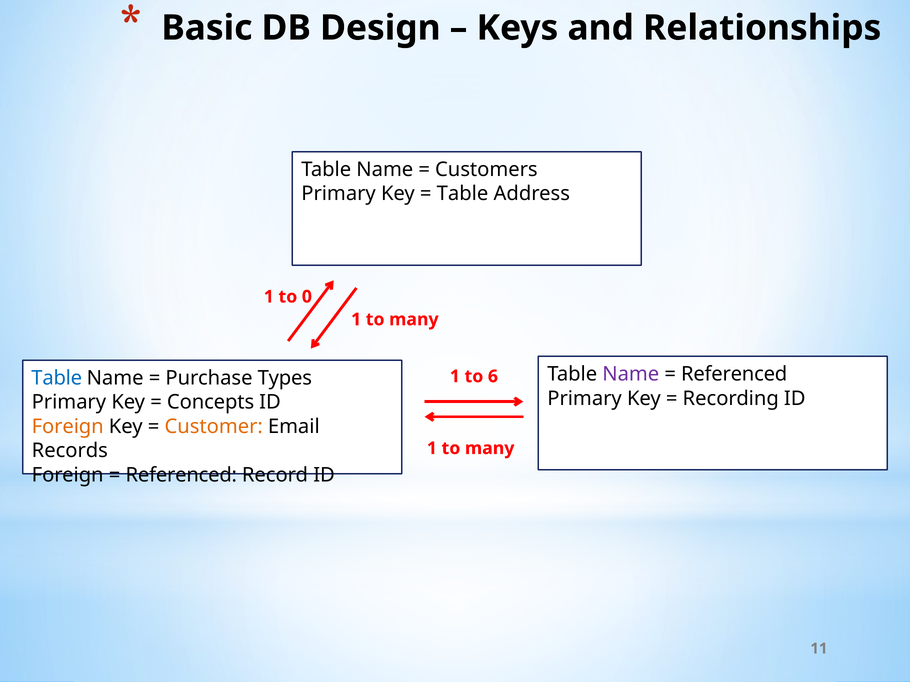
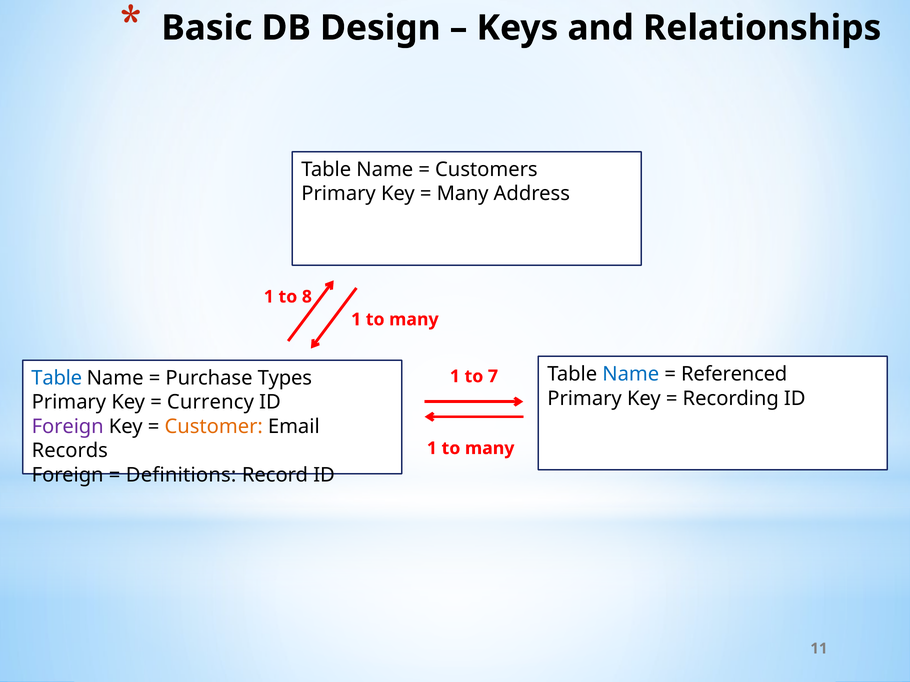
Table at (462, 194): Table -> Many
0: 0 -> 8
Name at (631, 374) colour: purple -> blue
6: 6 -> 7
Concepts: Concepts -> Currency
Foreign at (68, 427) colour: orange -> purple
Referenced at (181, 475): Referenced -> Definitions
